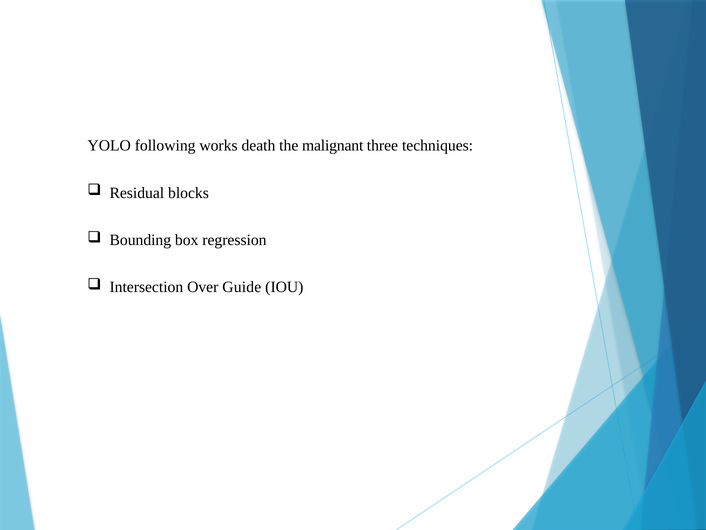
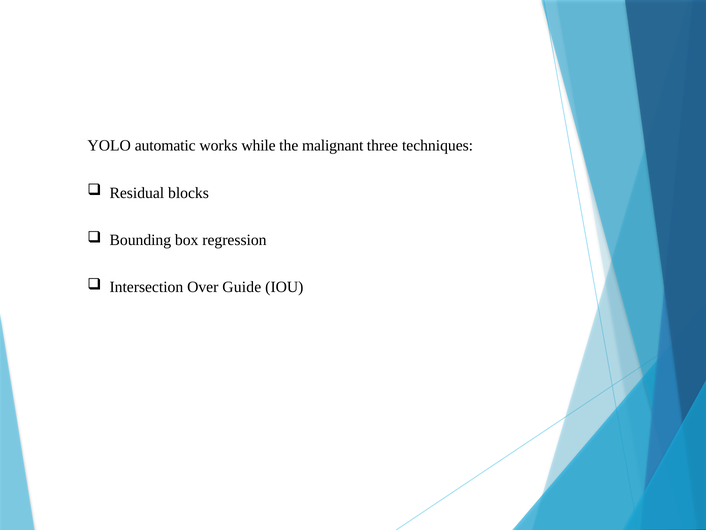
following: following -> automatic
death: death -> while
